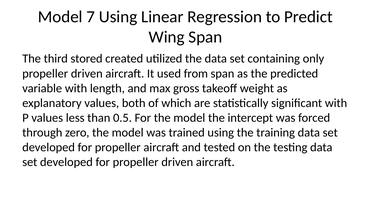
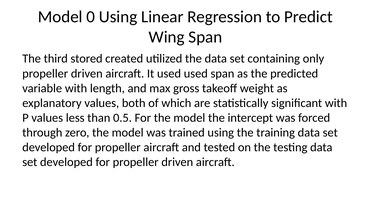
7: 7 -> 0
used from: from -> used
